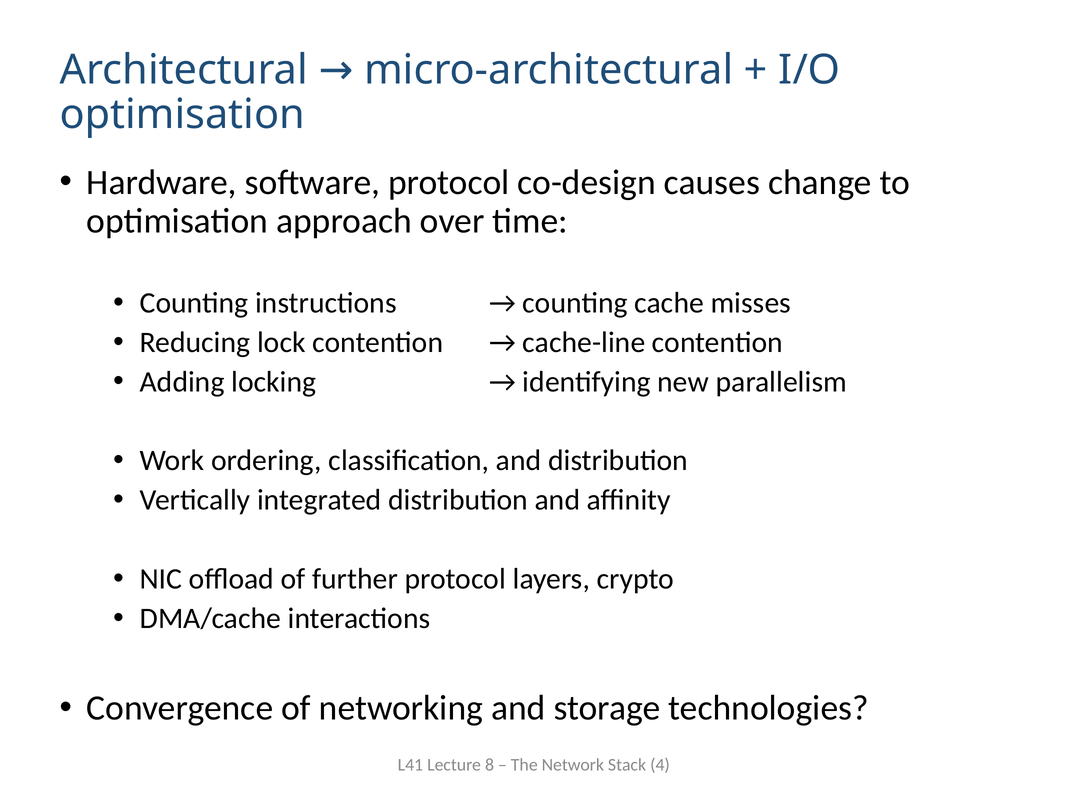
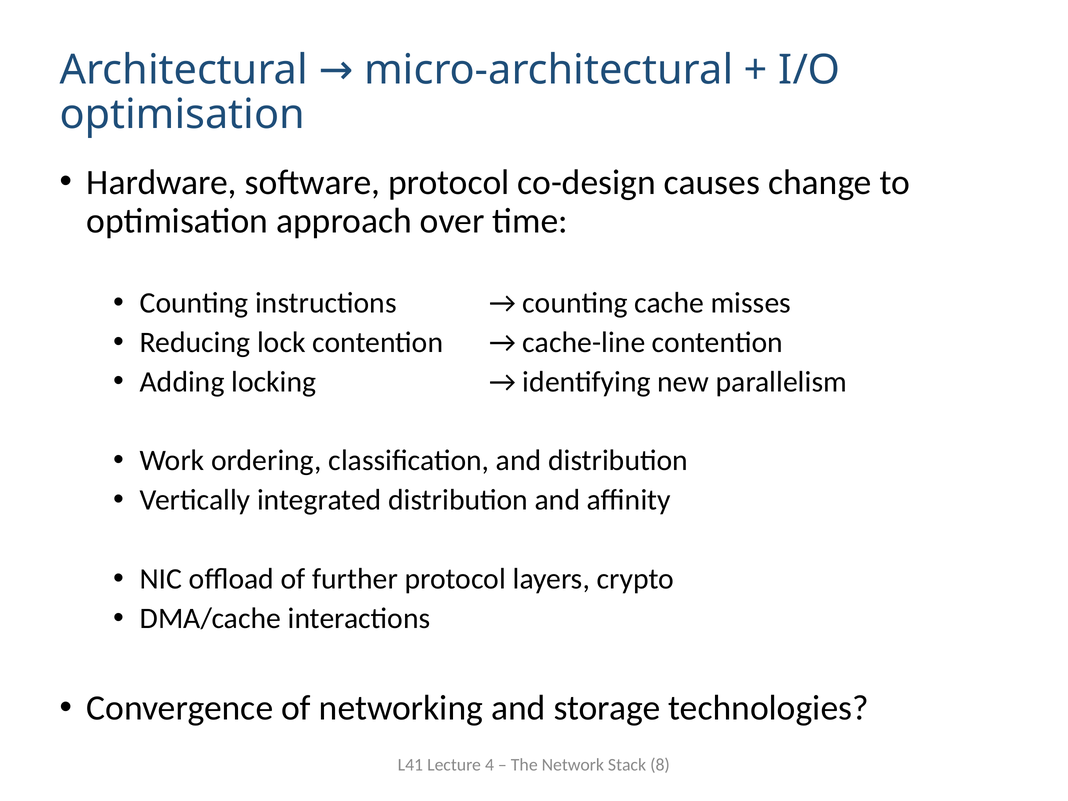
8: 8 -> 4
4: 4 -> 8
